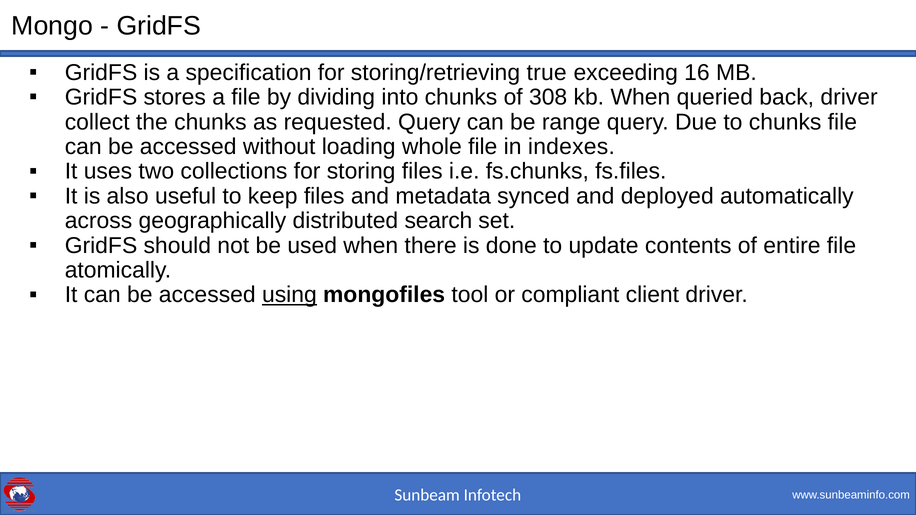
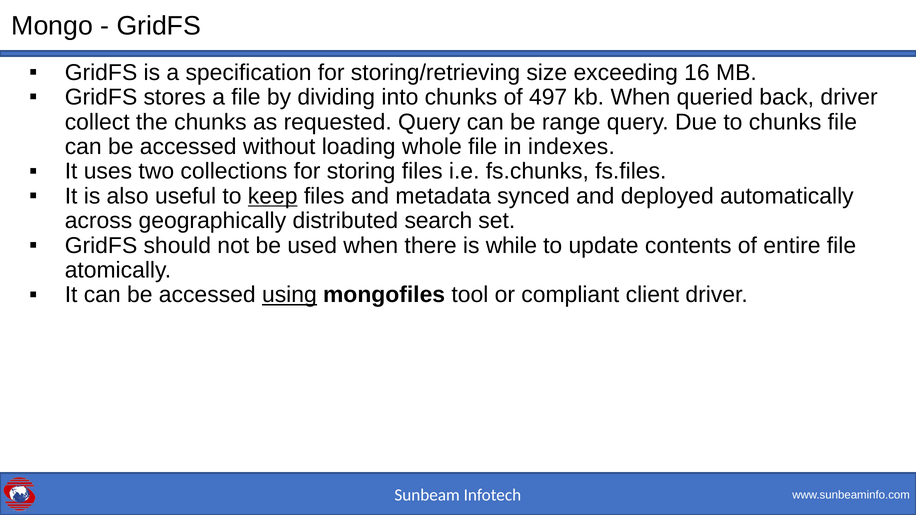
true: true -> size
308: 308 -> 497
keep underline: none -> present
done: done -> while
